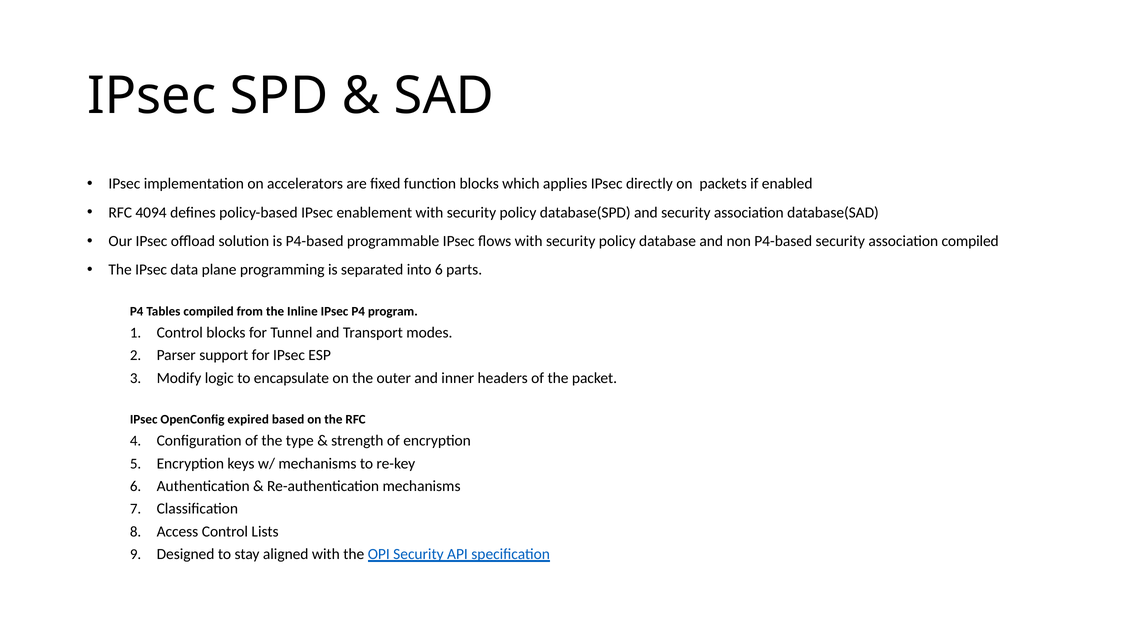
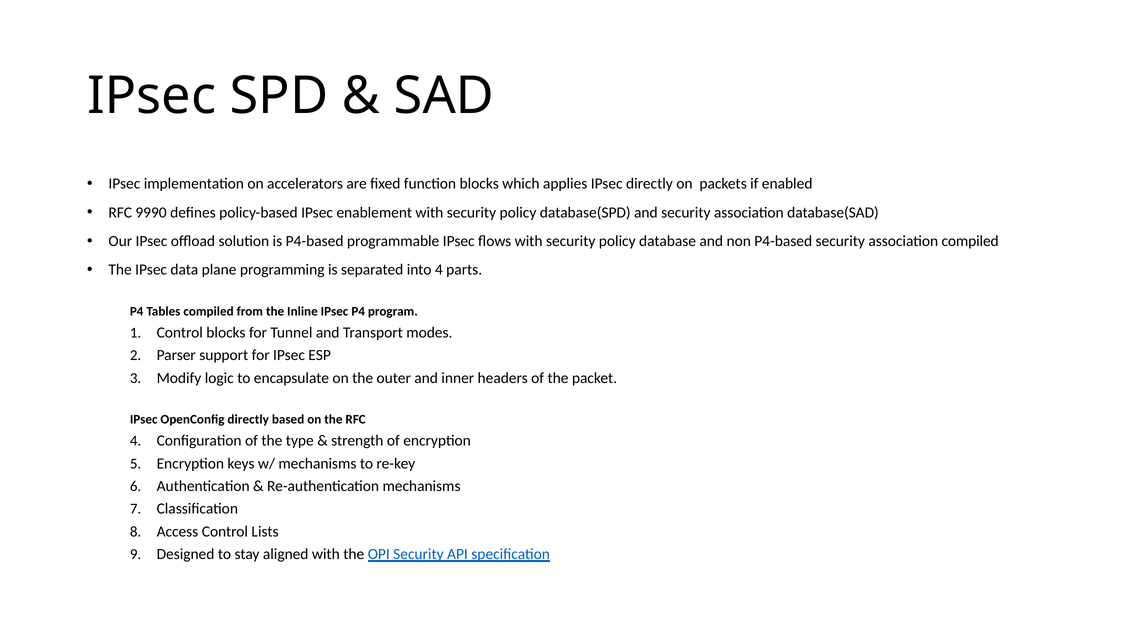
4094: 4094 -> 9990
into 6: 6 -> 4
OpenConfig expired: expired -> directly
